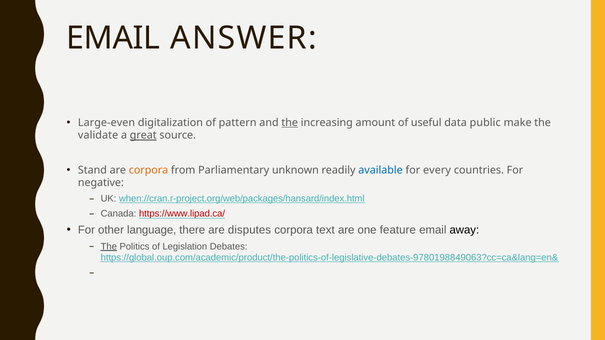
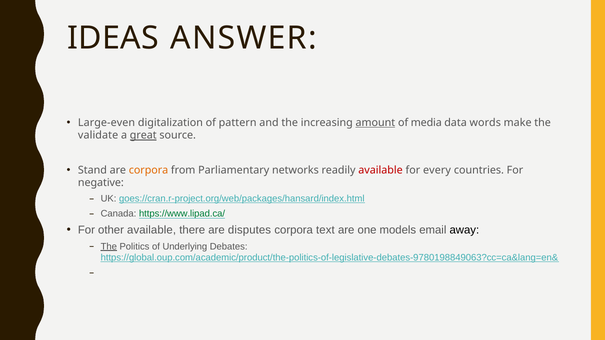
EMAIL at (113, 38): EMAIL -> IDEAS
the at (290, 123) underline: present -> none
amount underline: none -> present
useful: useful -> media
public: public -> words
unknown: unknown -> networks
available at (381, 170) colour: blue -> red
when://cran.r-project.org/web/packages/hansard/index.html: when://cran.r-project.org/web/packages/hansard/index.html -> goes://cran.r-project.org/web/packages/hansard/index.html
https://www.lipad.ca/ colour: red -> green
other language: language -> available
feature: feature -> models
Legislation: Legislation -> Underlying
